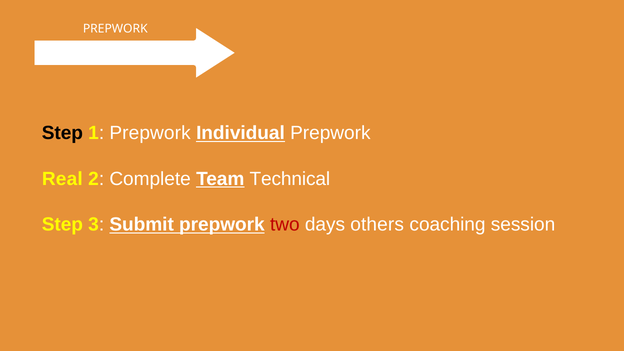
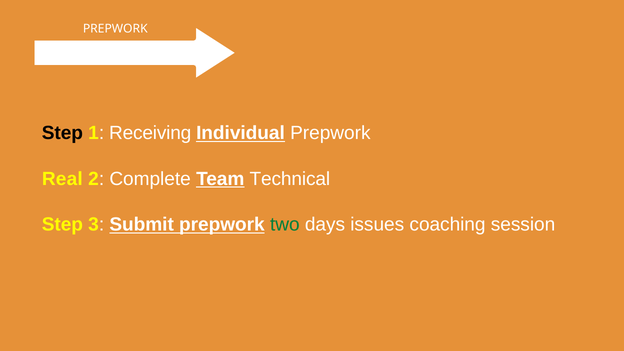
1 Prepwork: Prepwork -> Receiving
two colour: red -> green
others: others -> issues
